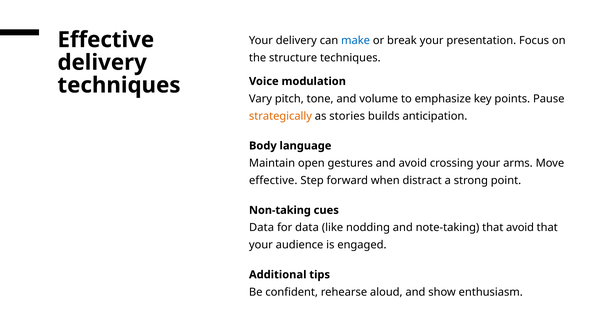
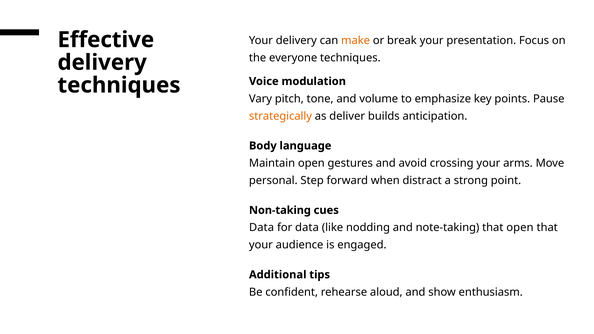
make colour: blue -> orange
structure: structure -> everyone
stories: stories -> deliver
effective at (273, 181): effective -> personal
that avoid: avoid -> open
